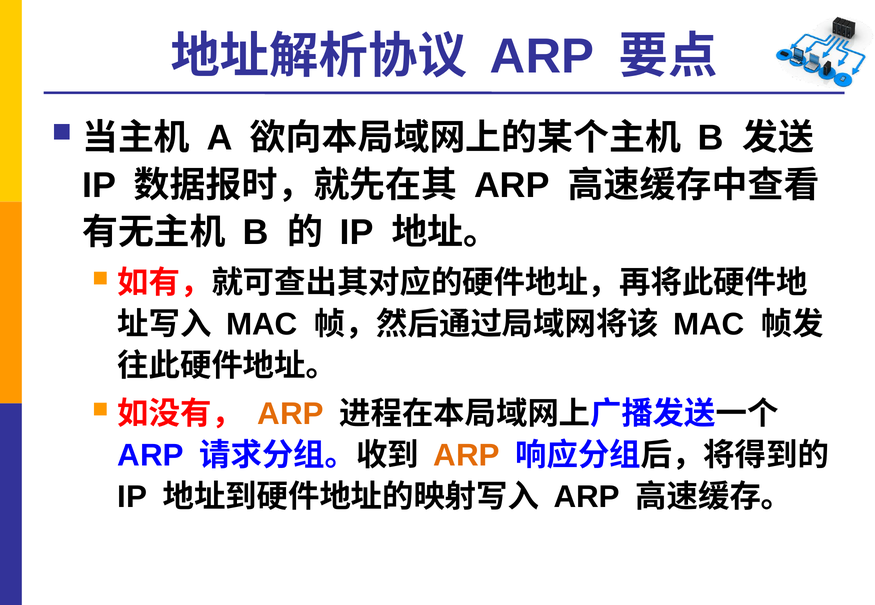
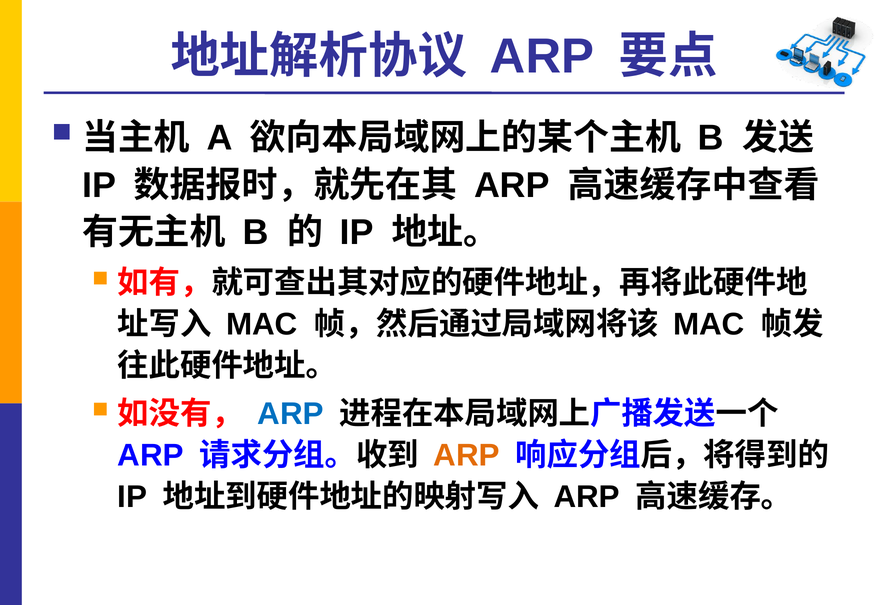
ARP at (291, 415) colour: orange -> blue
